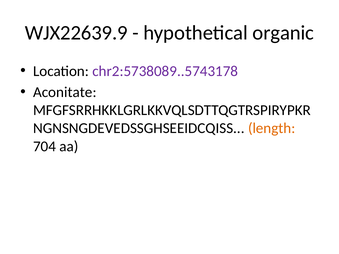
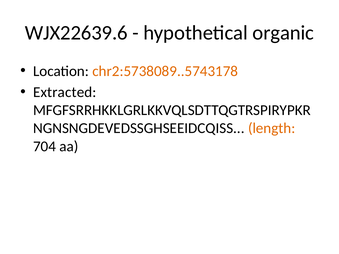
WJX22639.9: WJX22639.9 -> WJX22639.6
chr2:5738089..5743178 colour: purple -> orange
Aconitate: Aconitate -> Extracted
